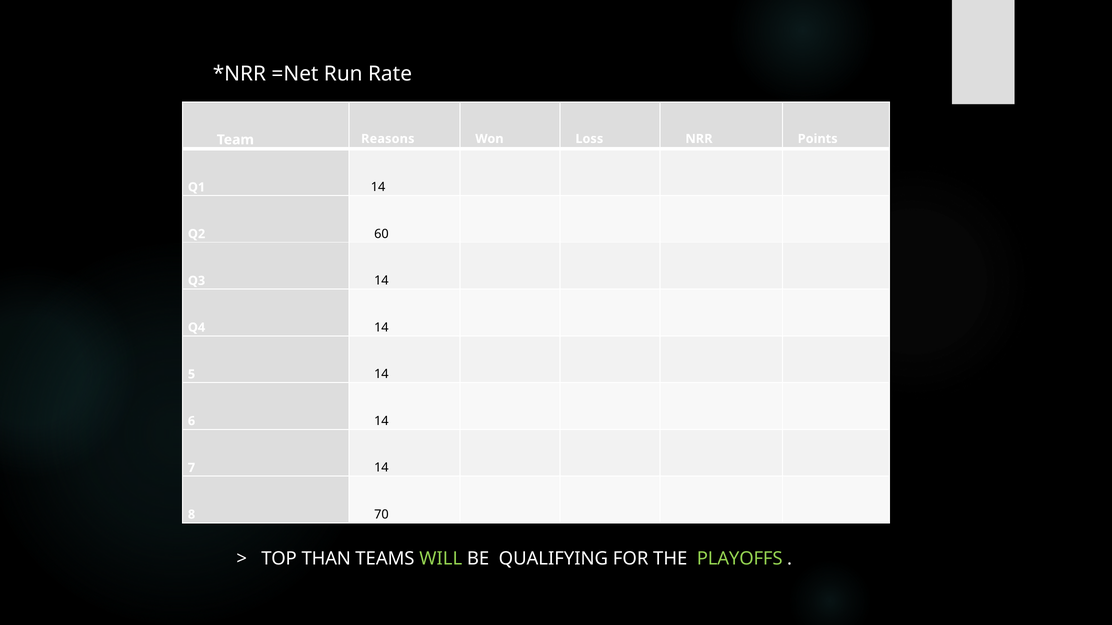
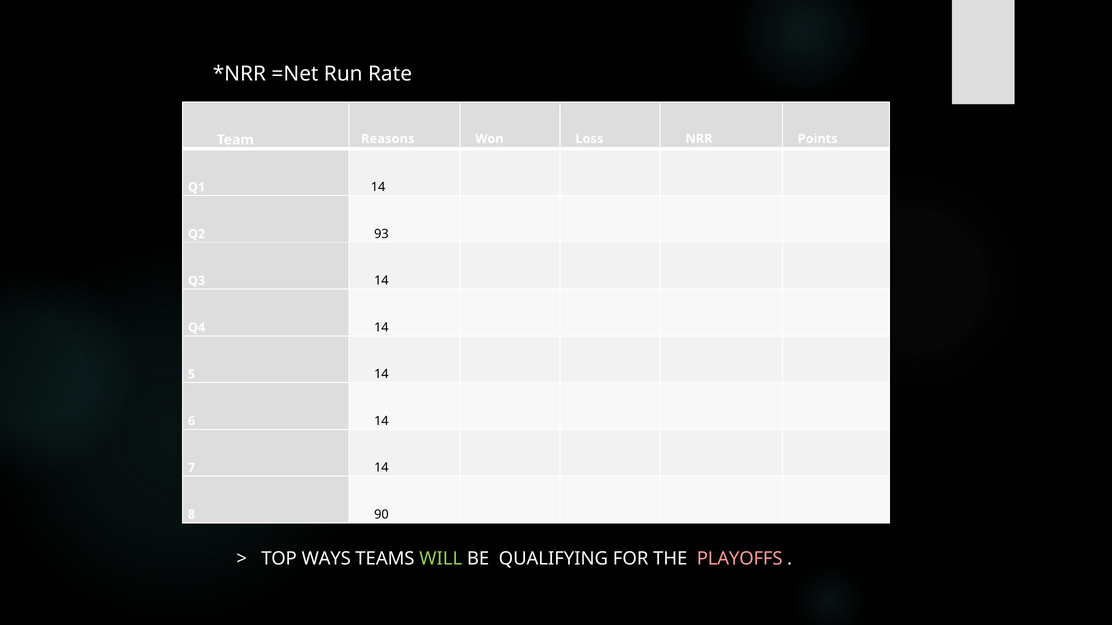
60: 60 -> 93
70: 70 -> 90
THAN: THAN -> WAYS
PLAYOFFS colour: light green -> pink
